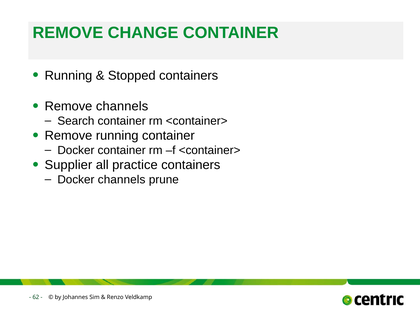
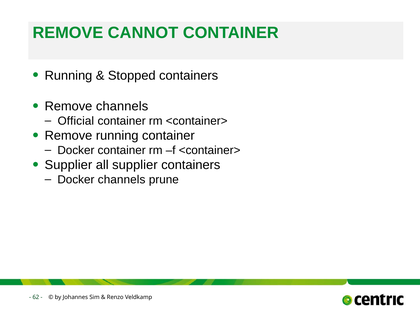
CHANGE: CHANGE -> CANNOT
Search: Search -> Official
all practice: practice -> supplier
